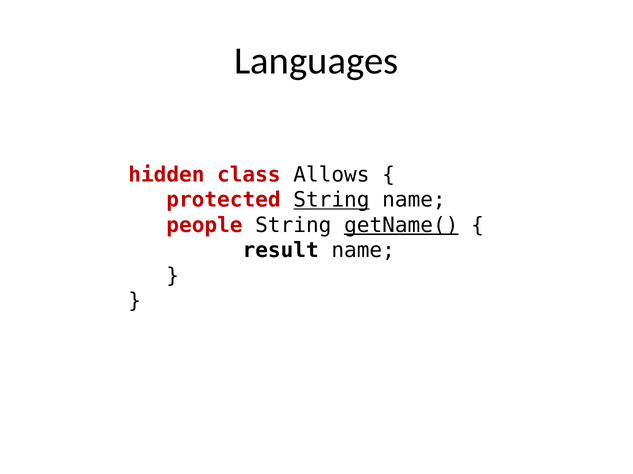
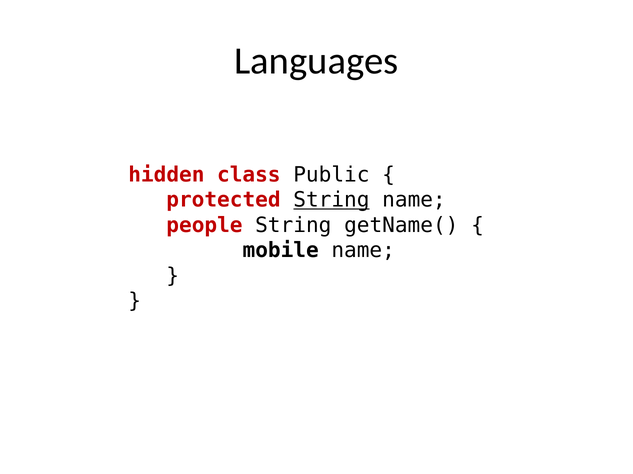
Allows: Allows -> Public
getName( underline: present -> none
result: result -> mobile
